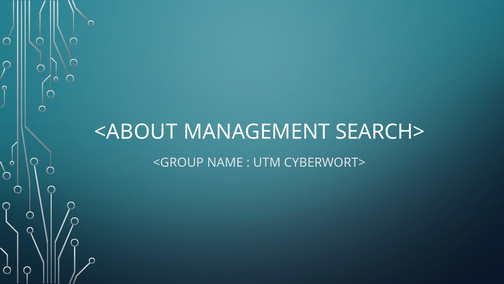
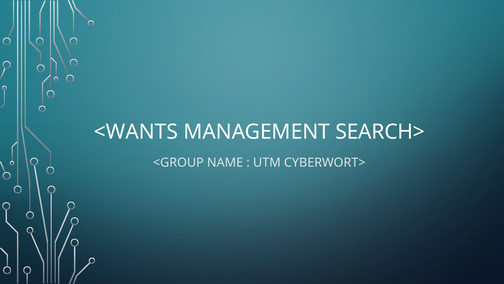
<ABOUT: <ABOUT -> <WANTS
